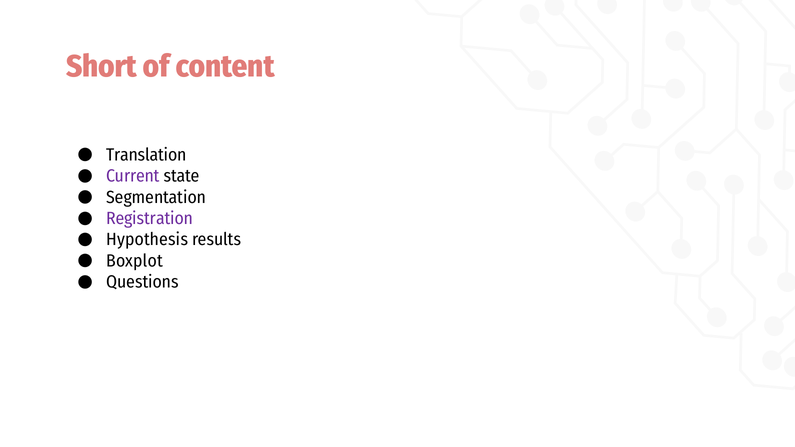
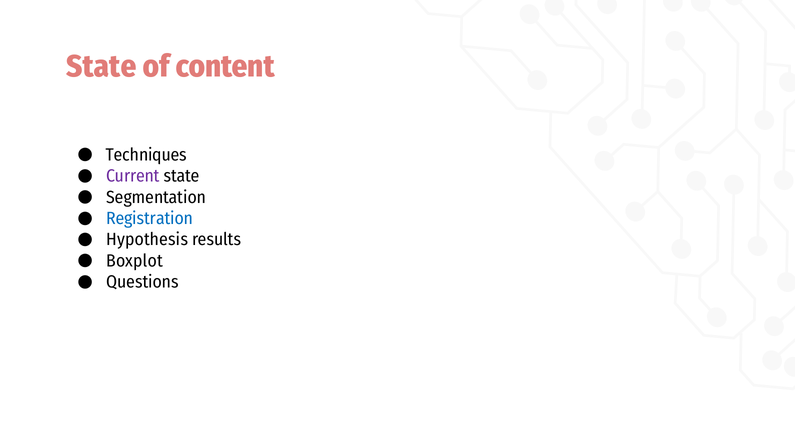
Short at (102, 67): Short -> State
Translation: Translation -> Techniques
Registration colour: purple -> blue
